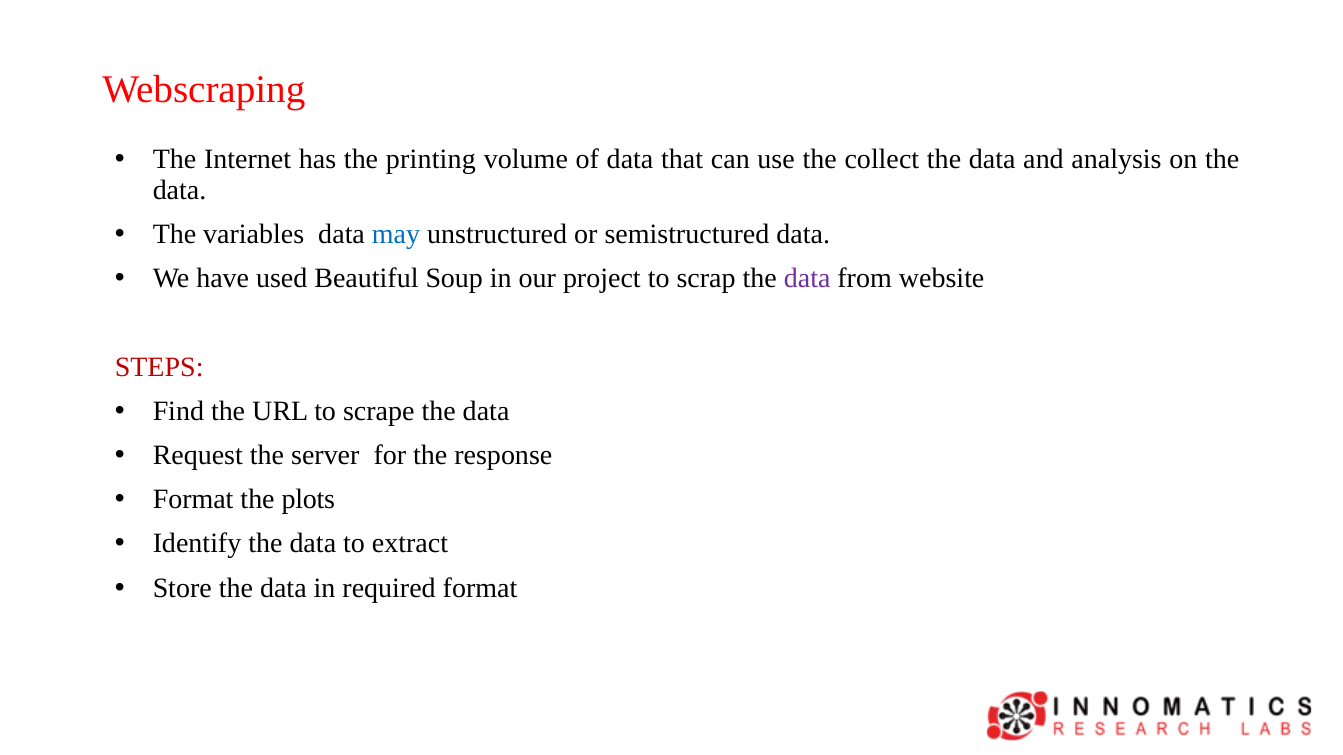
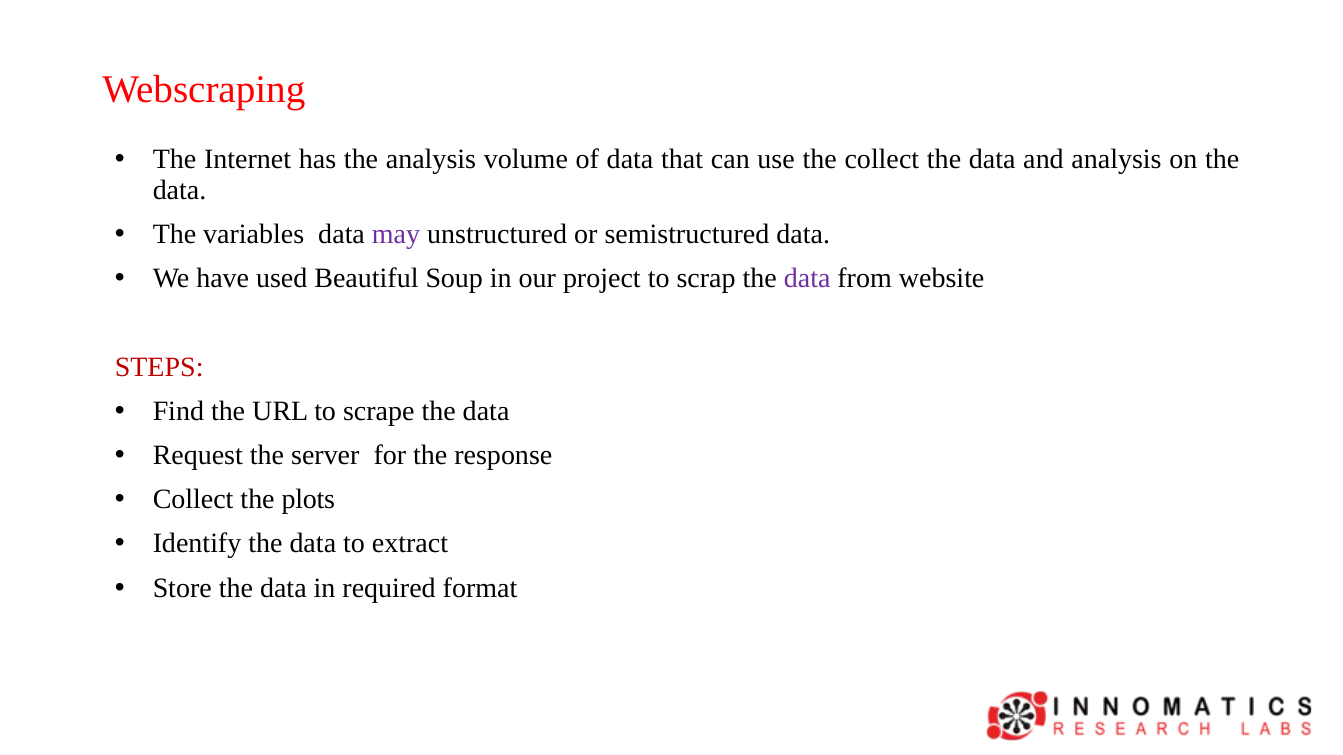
the printing: printing -> analysis
may colour: blue -> purple
Format at (193, 500): Format -> Collect
